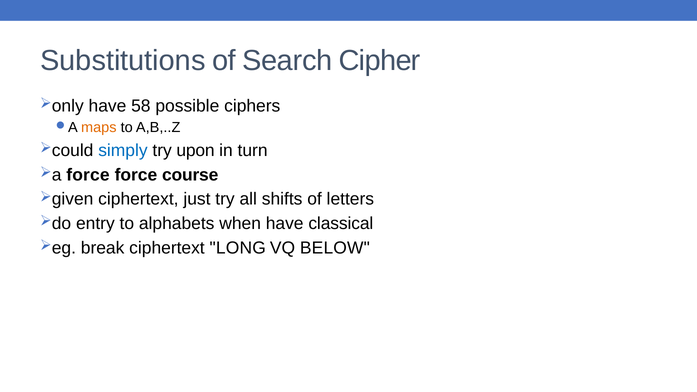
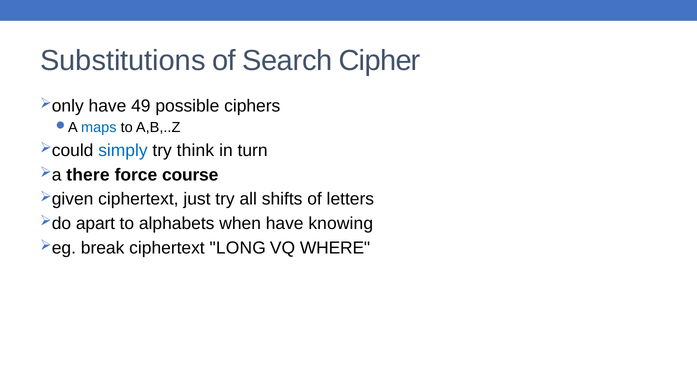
58: 58 -> 49
maps colour: orange -> blue
upon: upon -> think
force at (88, 175): force -> there
entry: entry -> apart
classical: classical -> knowing
BELOW: BELOW -> WHERE
